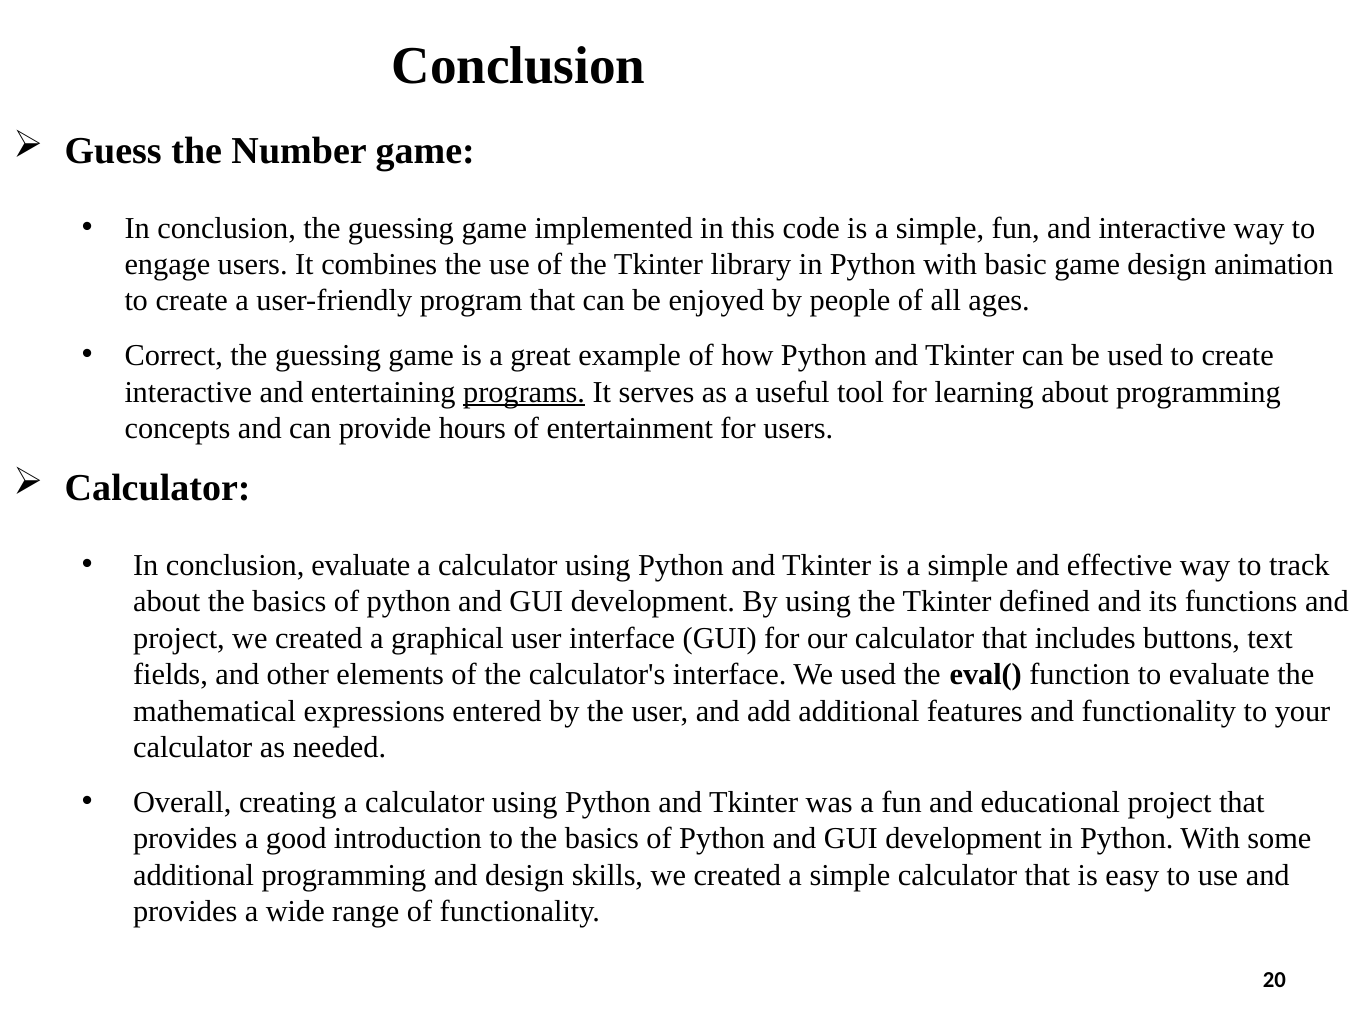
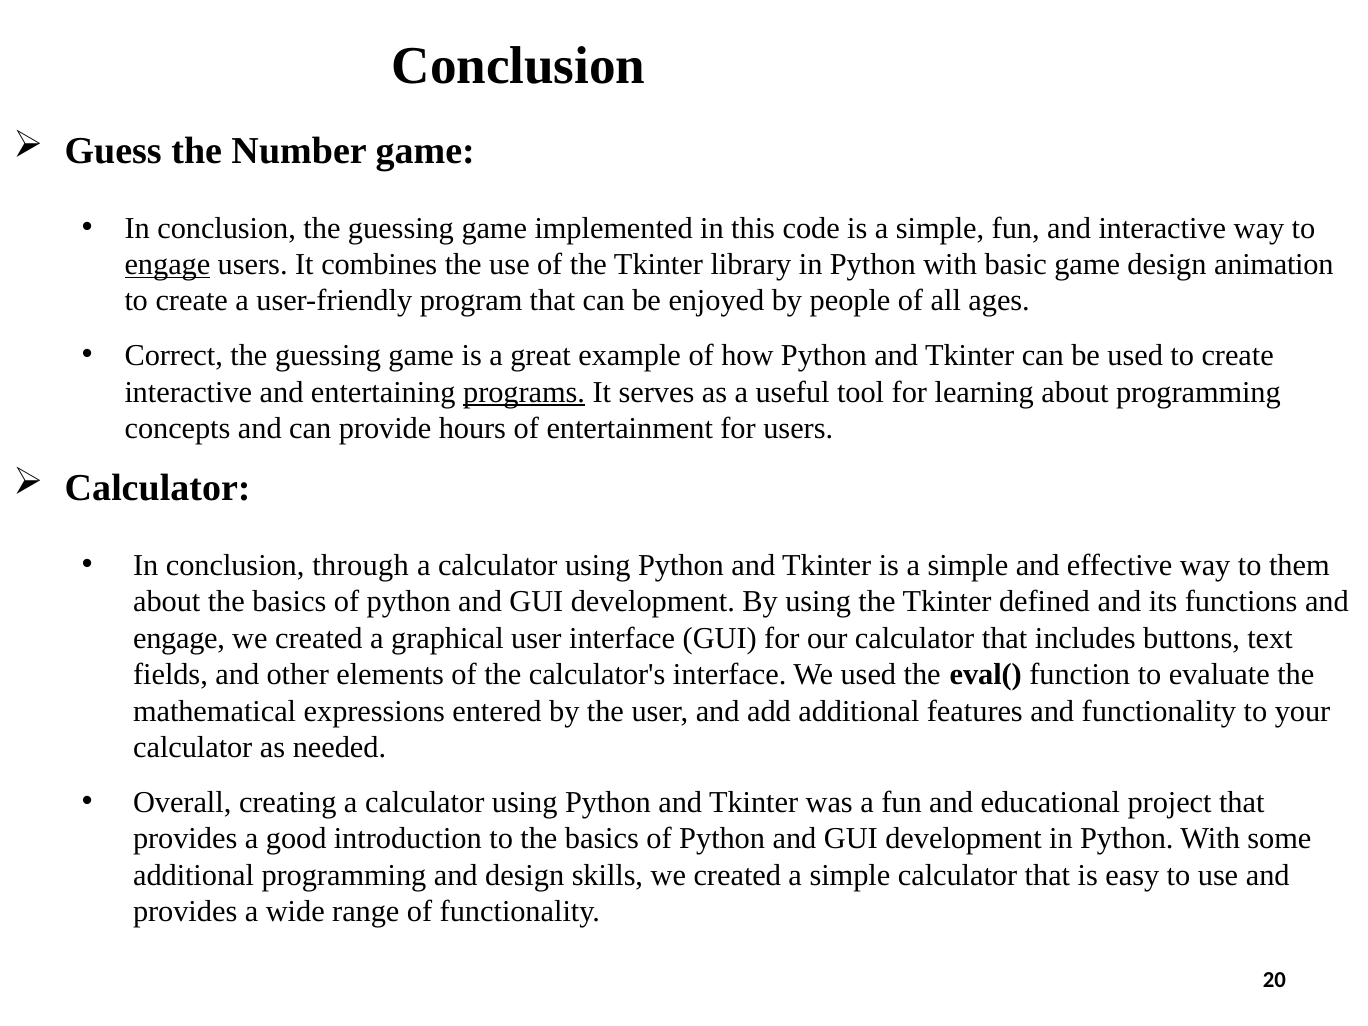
engage at (167, 264) underline: none -> present
conclusion evaluate: evaluate -> through
track: track -> them
project at (179, 638): project -> engage
